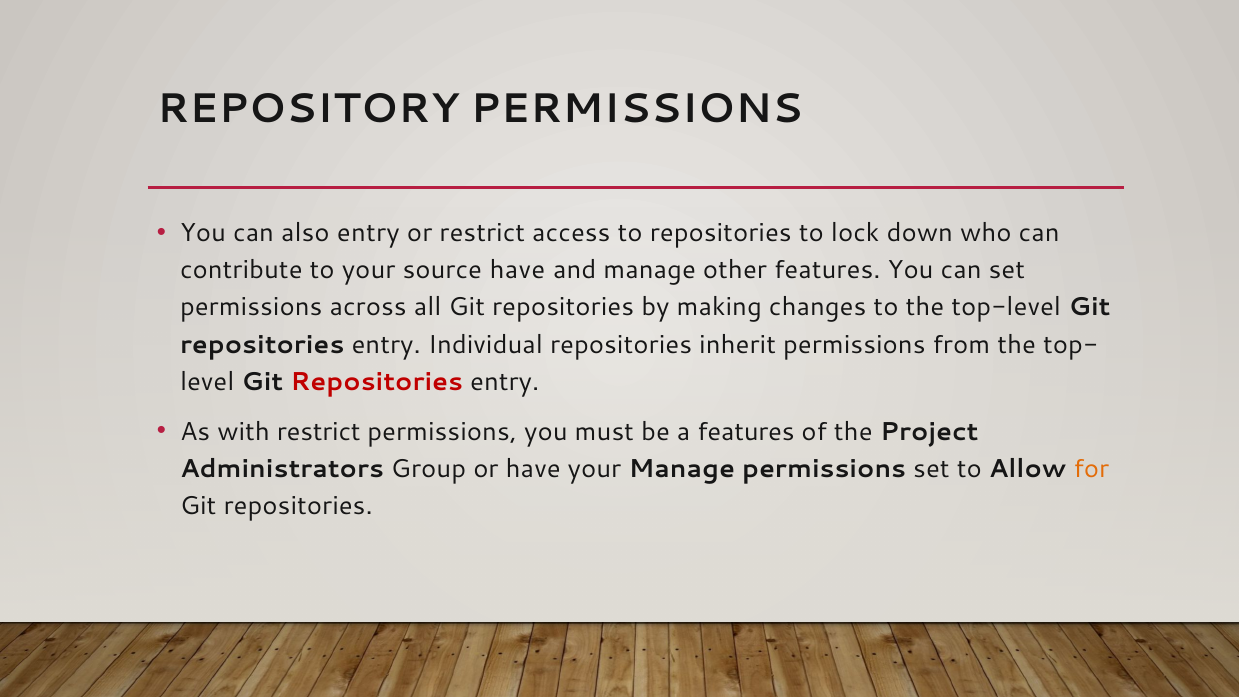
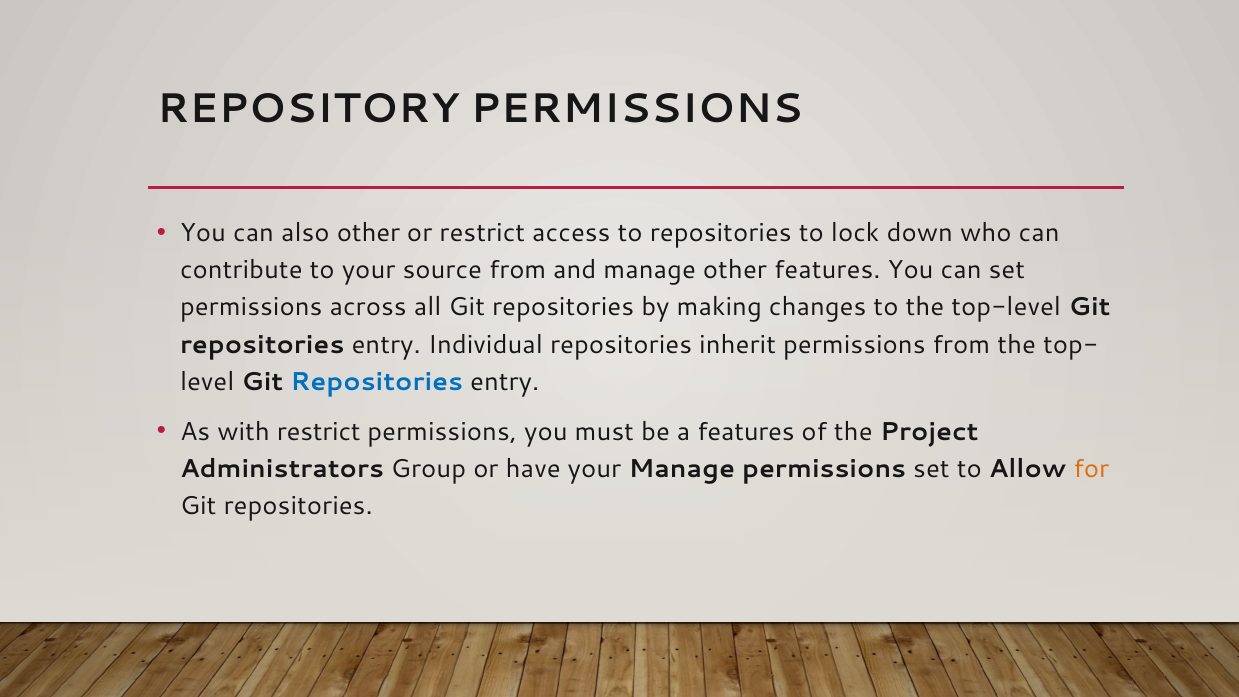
also entry: entry -> other
source have: have -> from
Repositories at (377, 382) colour: red -> blue
